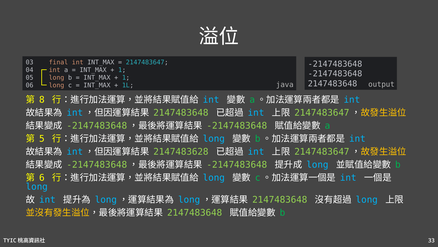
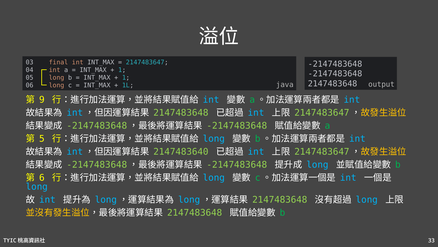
8: 8 -> 9
2147483628: 2147483628 -> 2147483640
